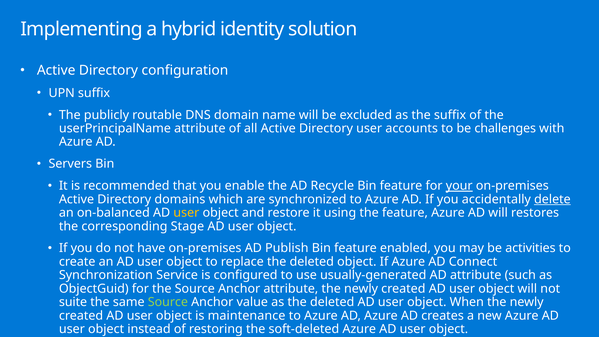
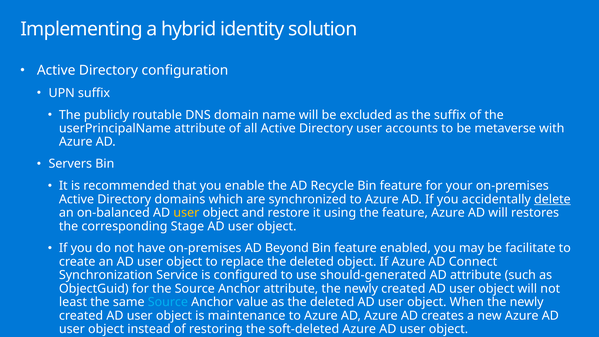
challenges: challenges -> metaverse
your underline: present -> none
Publish: Publish -> Beyond
activities: activities -> facilitate
usually-generated: usually-generated -> should-generated
suite: suite -> least
Source at (168, 302) colour: light green -> light blue
